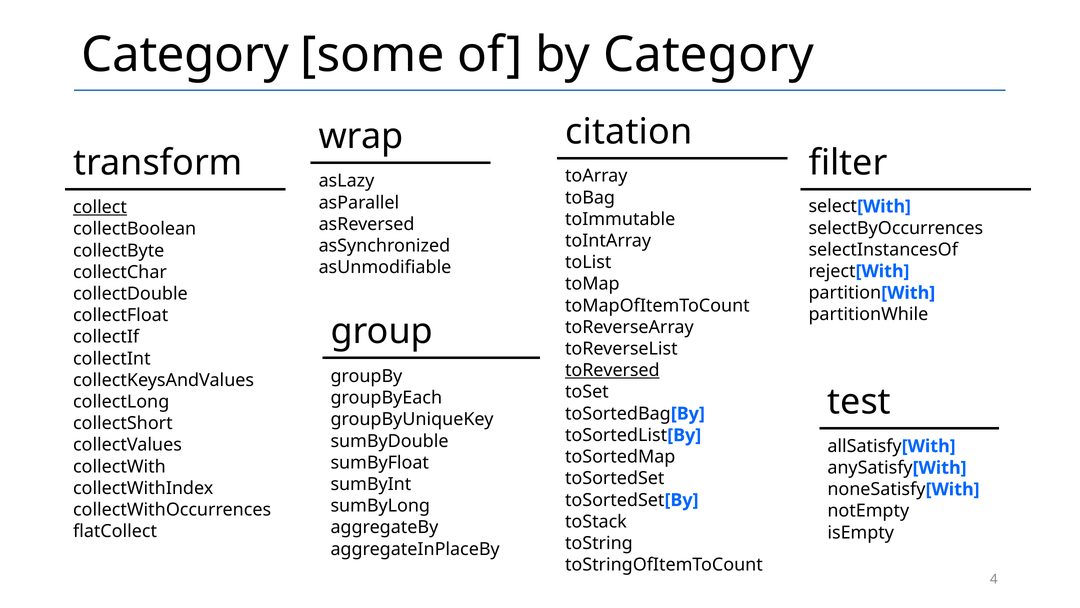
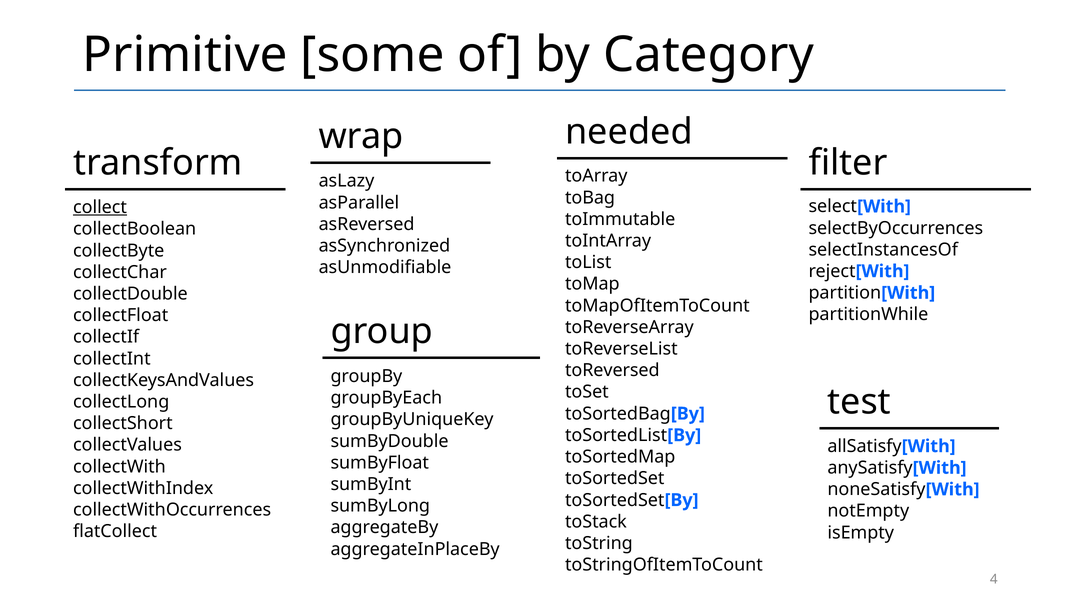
Category at (185, 55): Category -> Primitive
citation: citation -> needed
toReversed underline: present -> none
